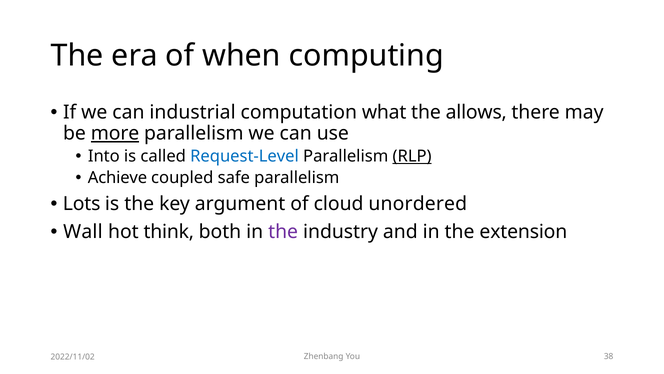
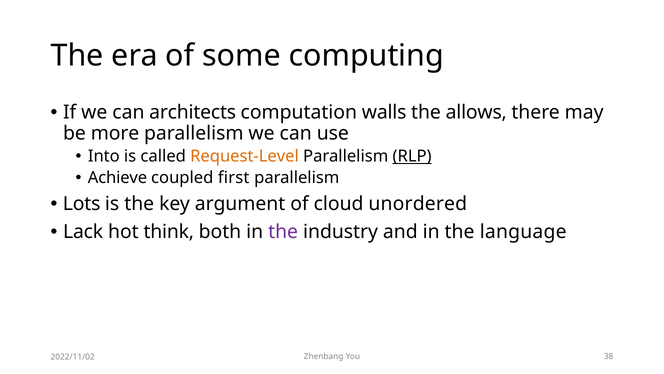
when: when -> some
industrial: industrial -> architects
what: what -> walls
more underline: present -> none
Request-Level colour: blue -> orange
safe: safe -> first
Wall: Wall -> Lack
extension: extension -> language
